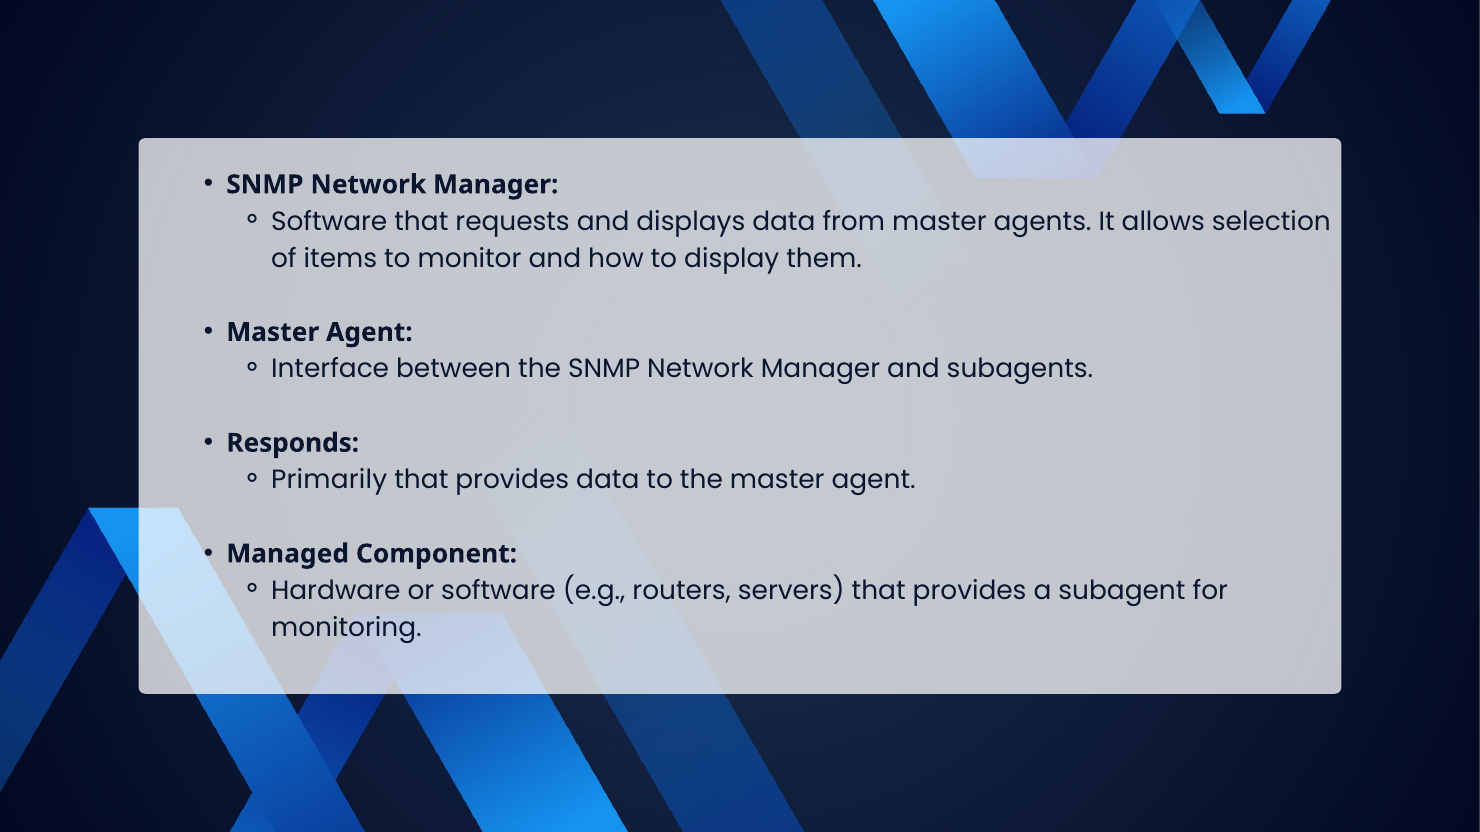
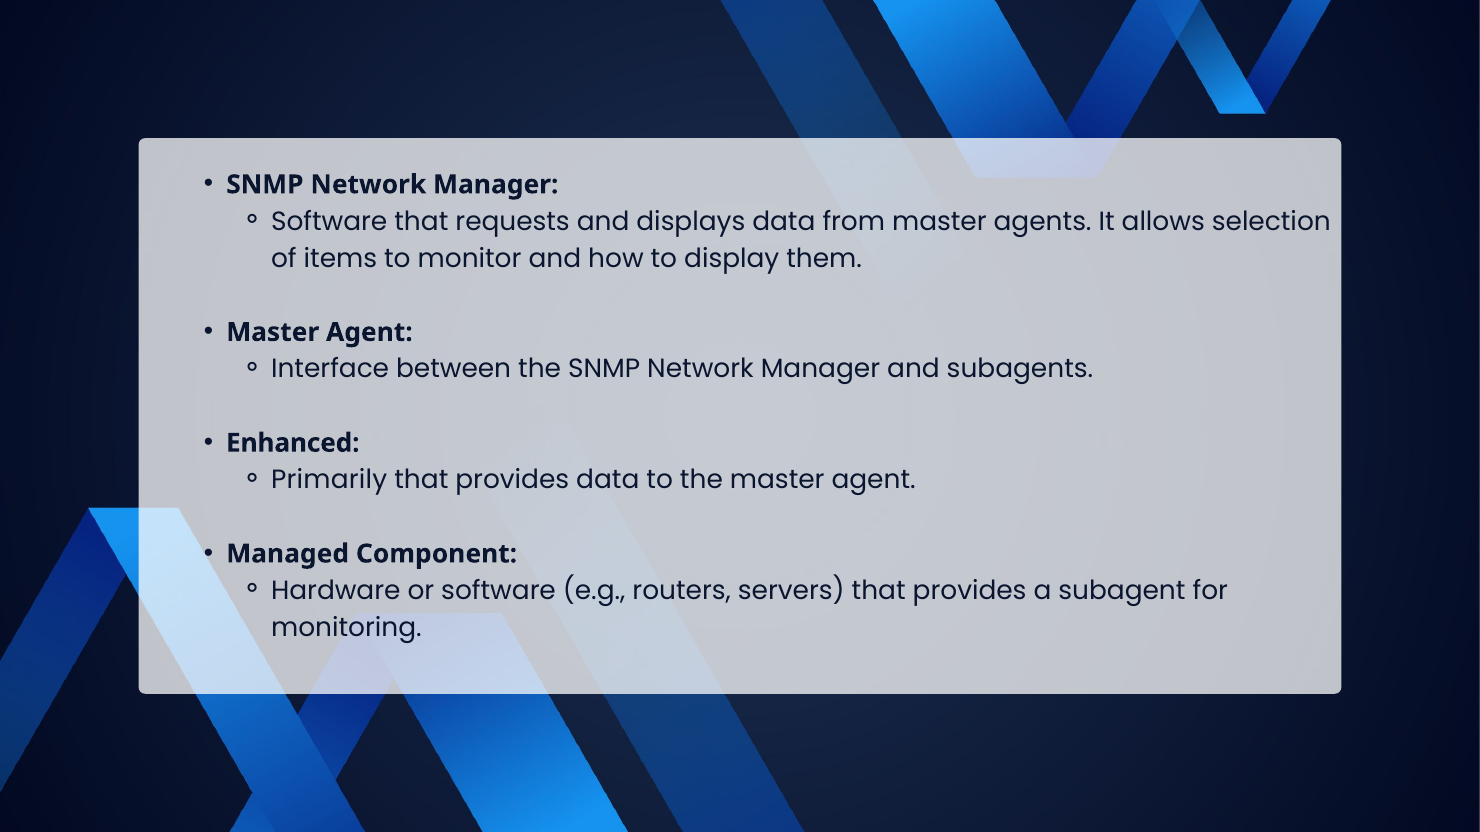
Responds: Responds -> Enhanced
